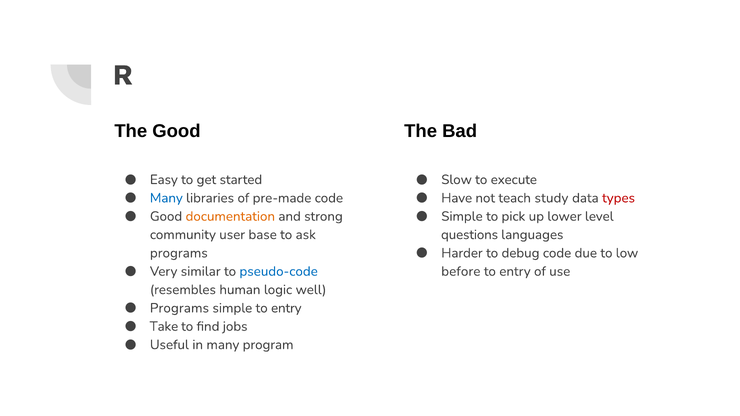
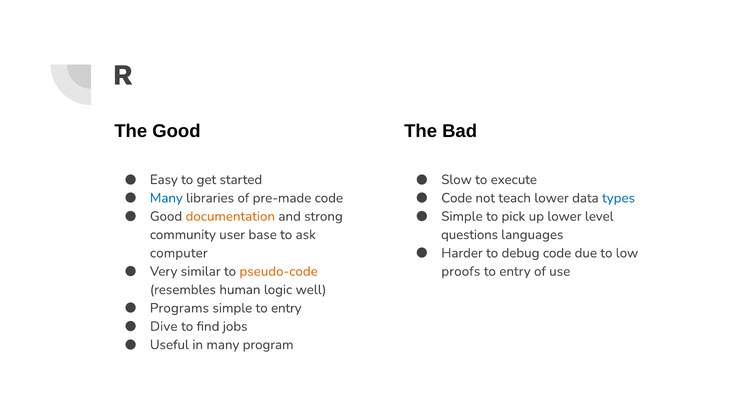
Have at (457, 198): Have -> Code
teach study: study -> lower
types colour: red -> blue
programs at (179, 253): programs -> computer
pseudo-code colour: blue -> orange
before: before -> proofs
Take: Take -> Dive
